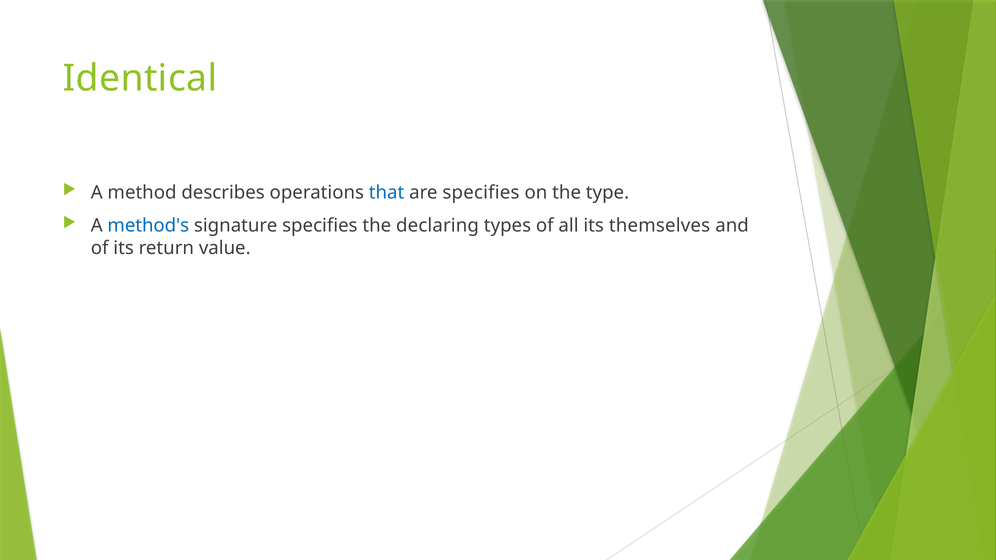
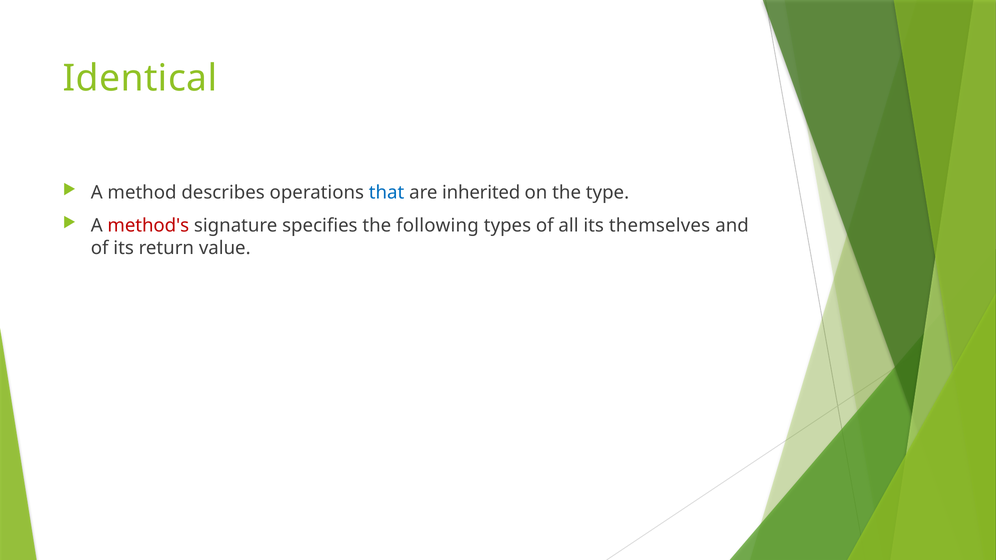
are specifies: specifies -> inherited
method's colour: blue -> red
declaring: declaring -> following
